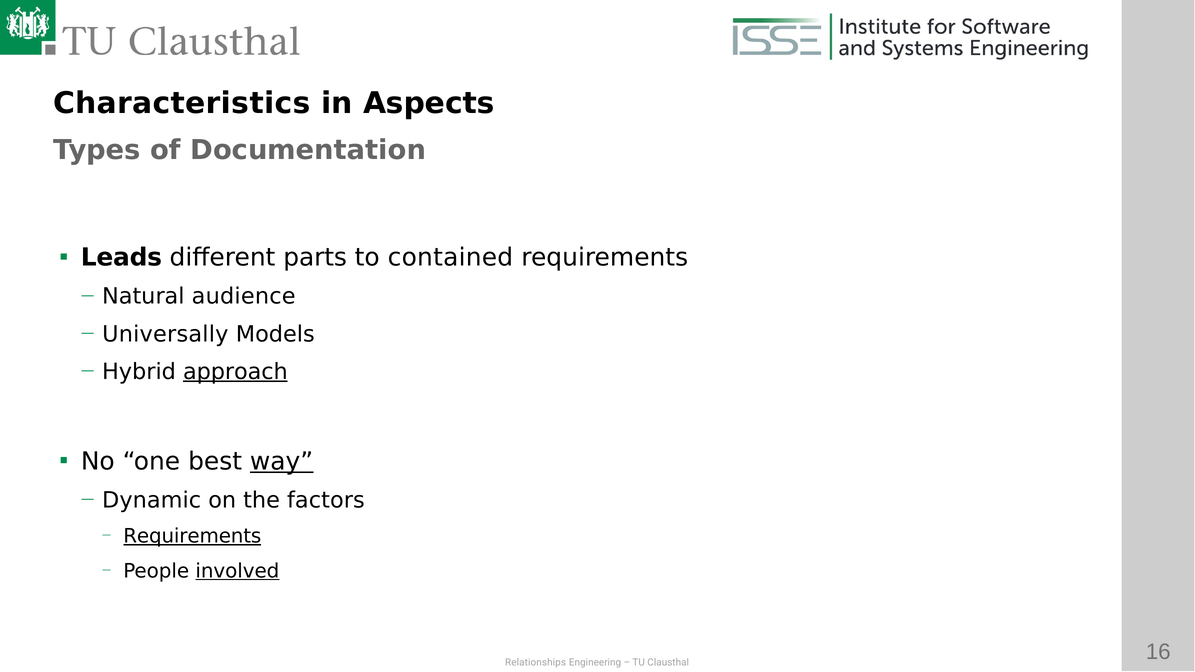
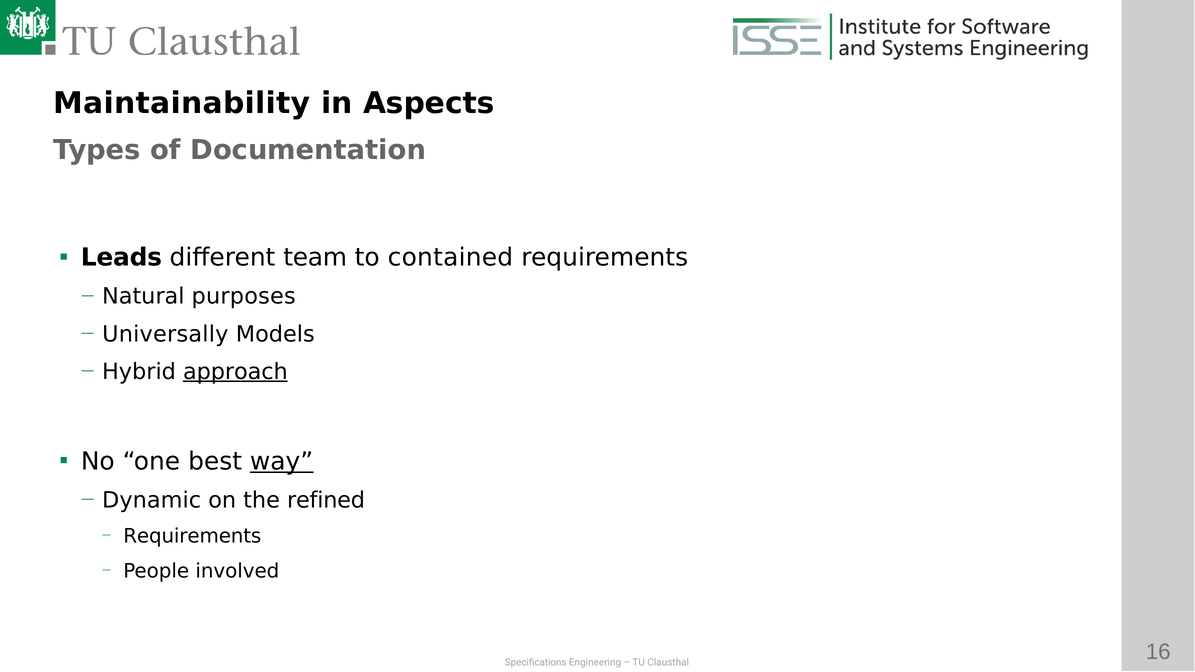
Characteristics: Characteristics -> Maintainability
parts: parts -> team
audience: audience -> purposes
factors: factors -> refined
Requirements at (192, 536) underline: present -> none
involved underline: present -> none
Relationships: Relationships -> Specifications
